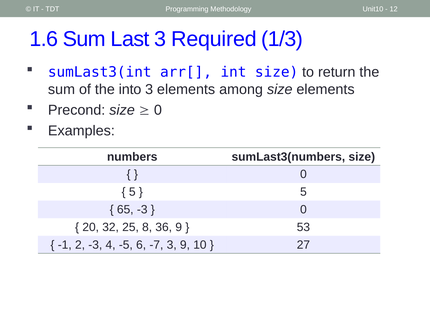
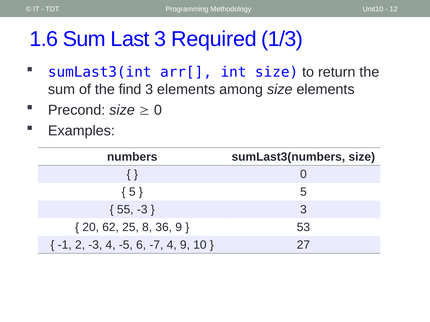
into: into -> find
65: 65 -> 55
0 at (303, 210): 0 -> 3
32: 32 -> 62
-7 3: 3 -> 4
